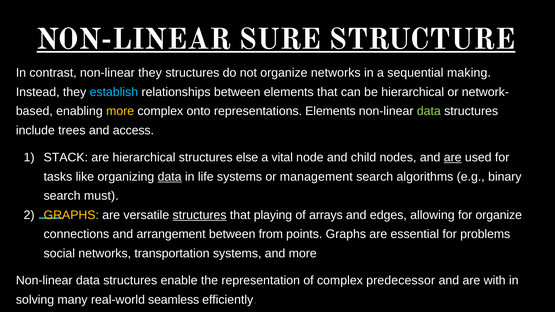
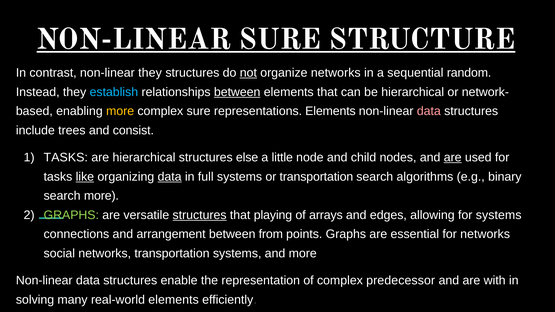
not underline: none -> present
making: making -> random
between at (237, 92) underline: none -> present
complex onto: onto -> sure
data at (429, 111) colour: light green -> pink
access: access -> consist
STACK at (66, 157): STACK -> TASKS
vital: vital -> little
like underline: none -> present
life: life -> full
or management: management -> transportation
search must: must -> more
GRAPHS at (71, 215) colour: yellow -> light green
for organize: organize -> systems
for problems: problems -> networks
real-world seamless: seamless -> elements
